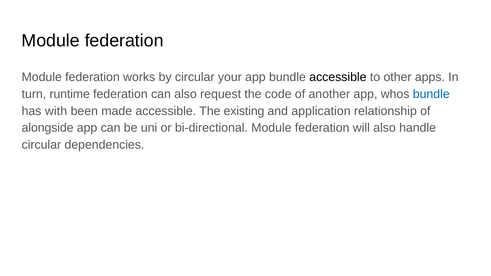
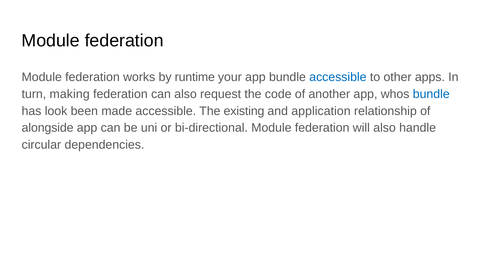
by circular: circular -> runtime
accessible at (338, 77) colour: black -> blue
runtime: runtime -> making
with: with -> look
